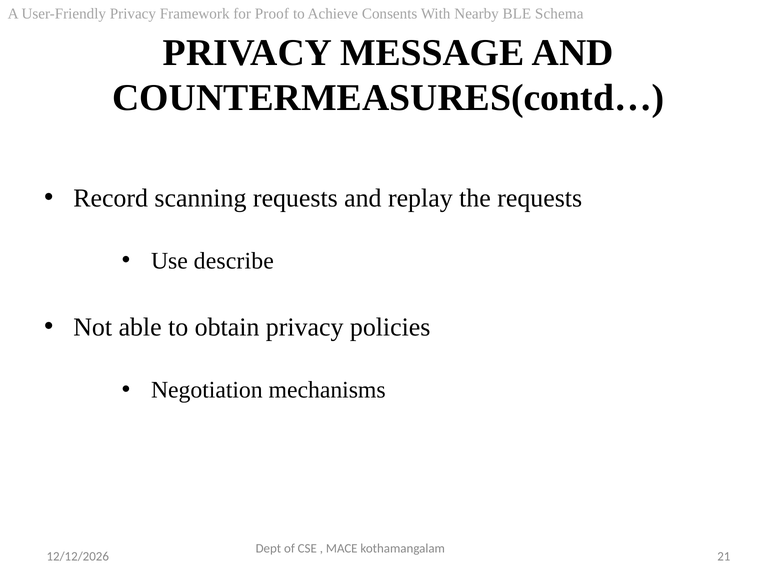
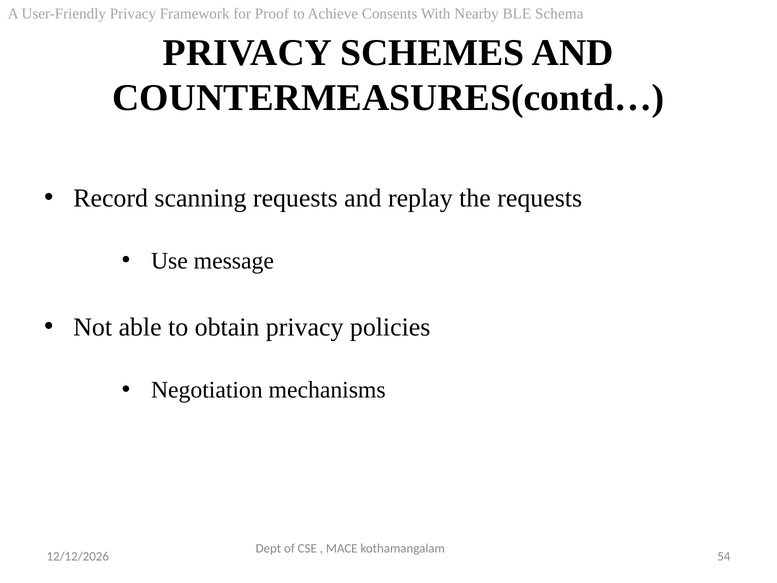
MESSAGE: MESSAGE -> SCHEMES
describe: describe -> message
21: 21 -> 54
